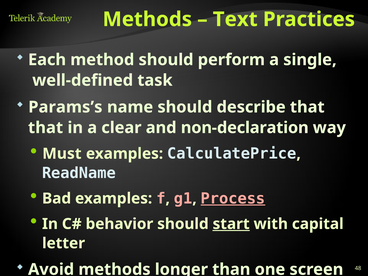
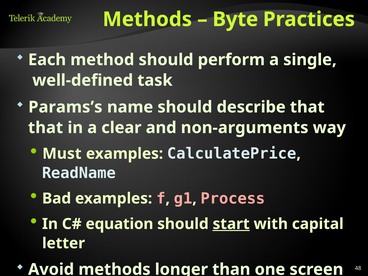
Text: Text -> Byte
non-declaration: non-declaration -> non-arguments
Process underline: present -> none
behavior: behavior -> equation
